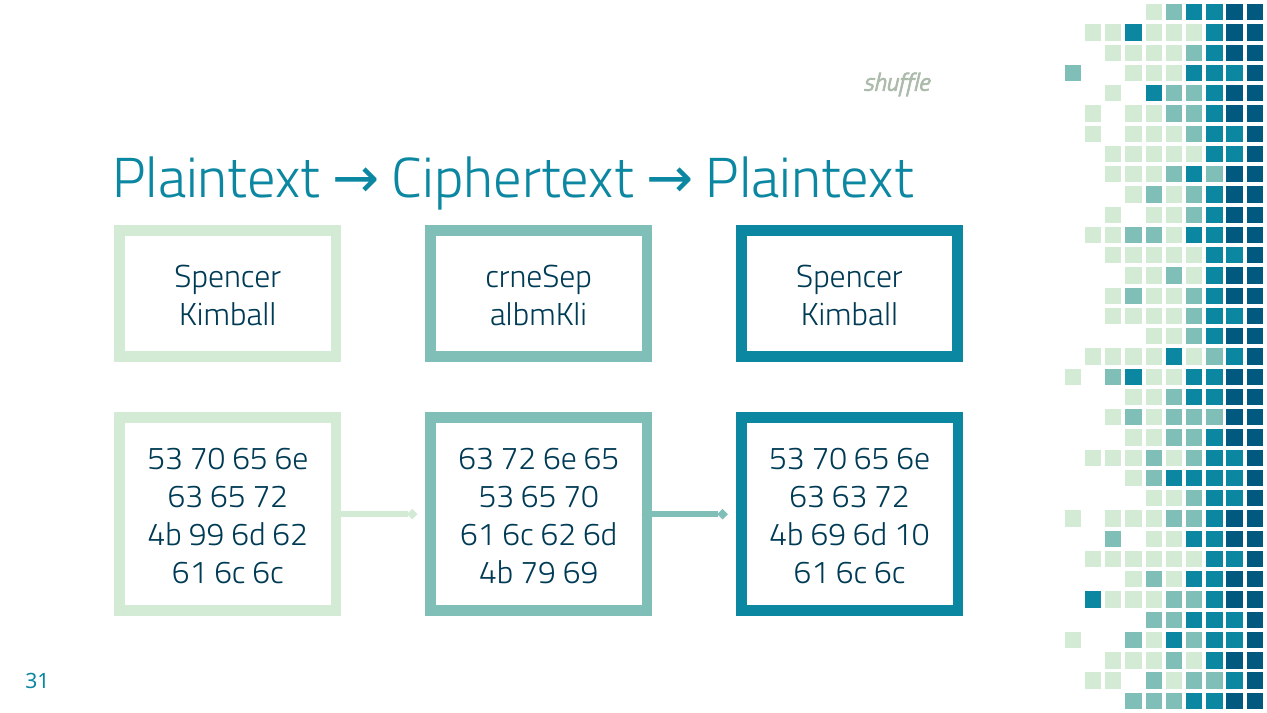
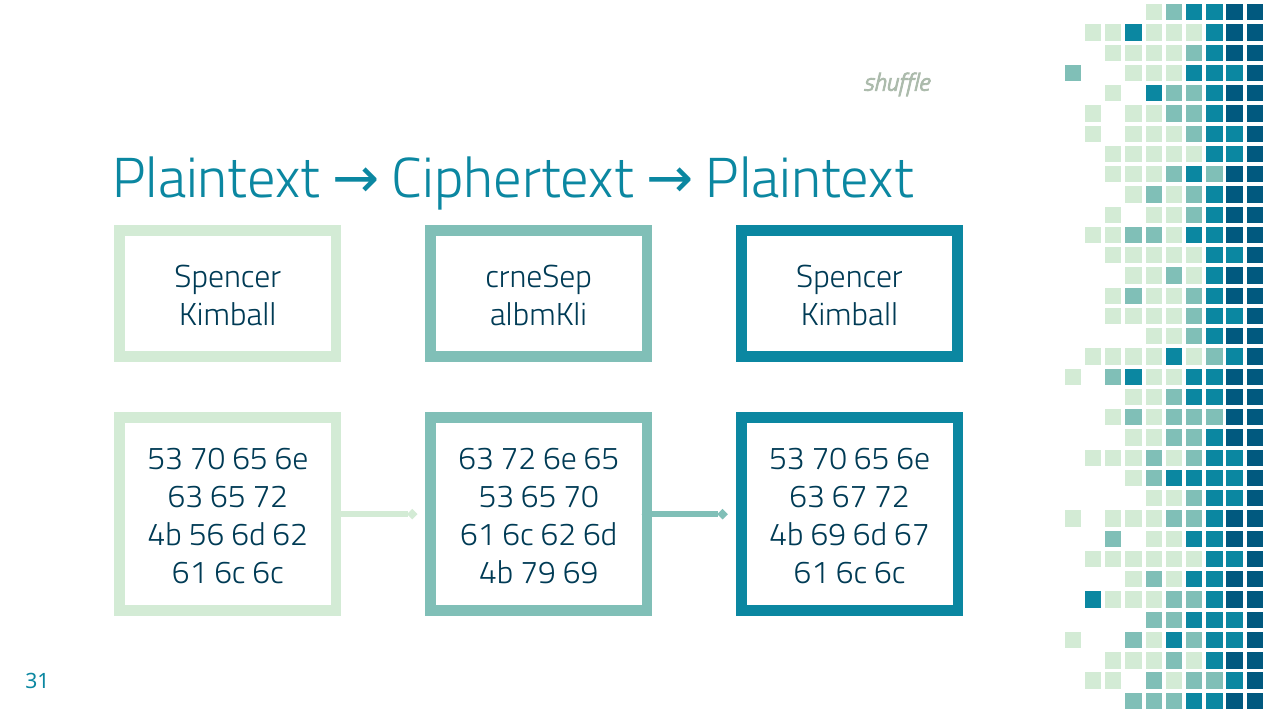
63 63: 63 -> 67
99: 99 -> 56
6d 10: 10 -> 67
